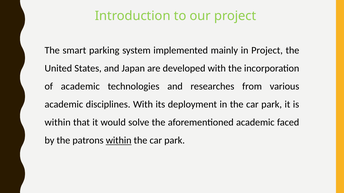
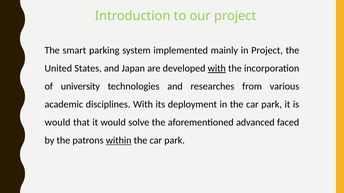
with at (217, 68) underline: none -> present
of academic: academic -> university
within at (58, 123): within -> would
aforementioned academic: academic -> advanced
